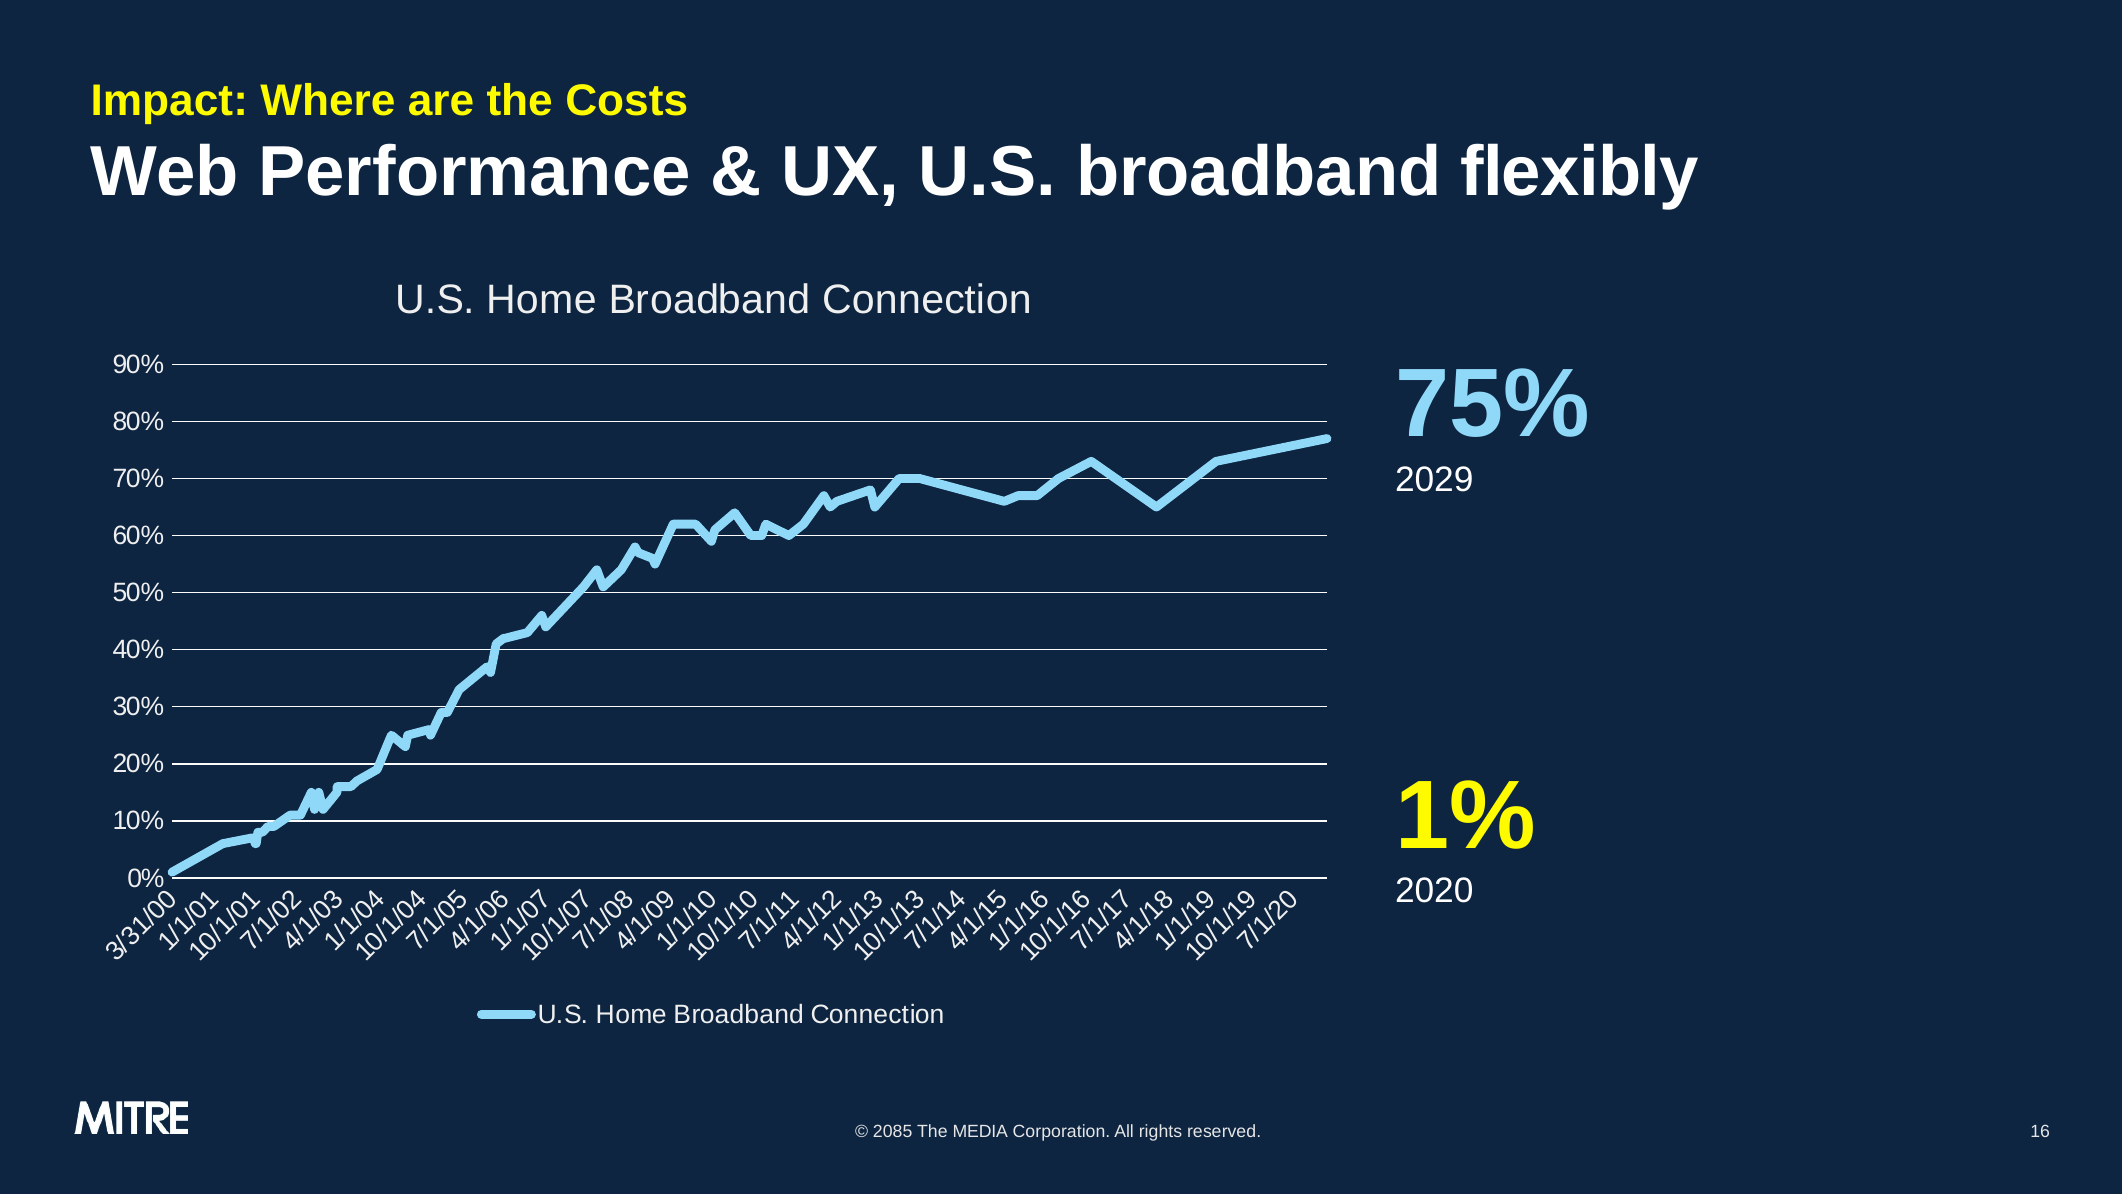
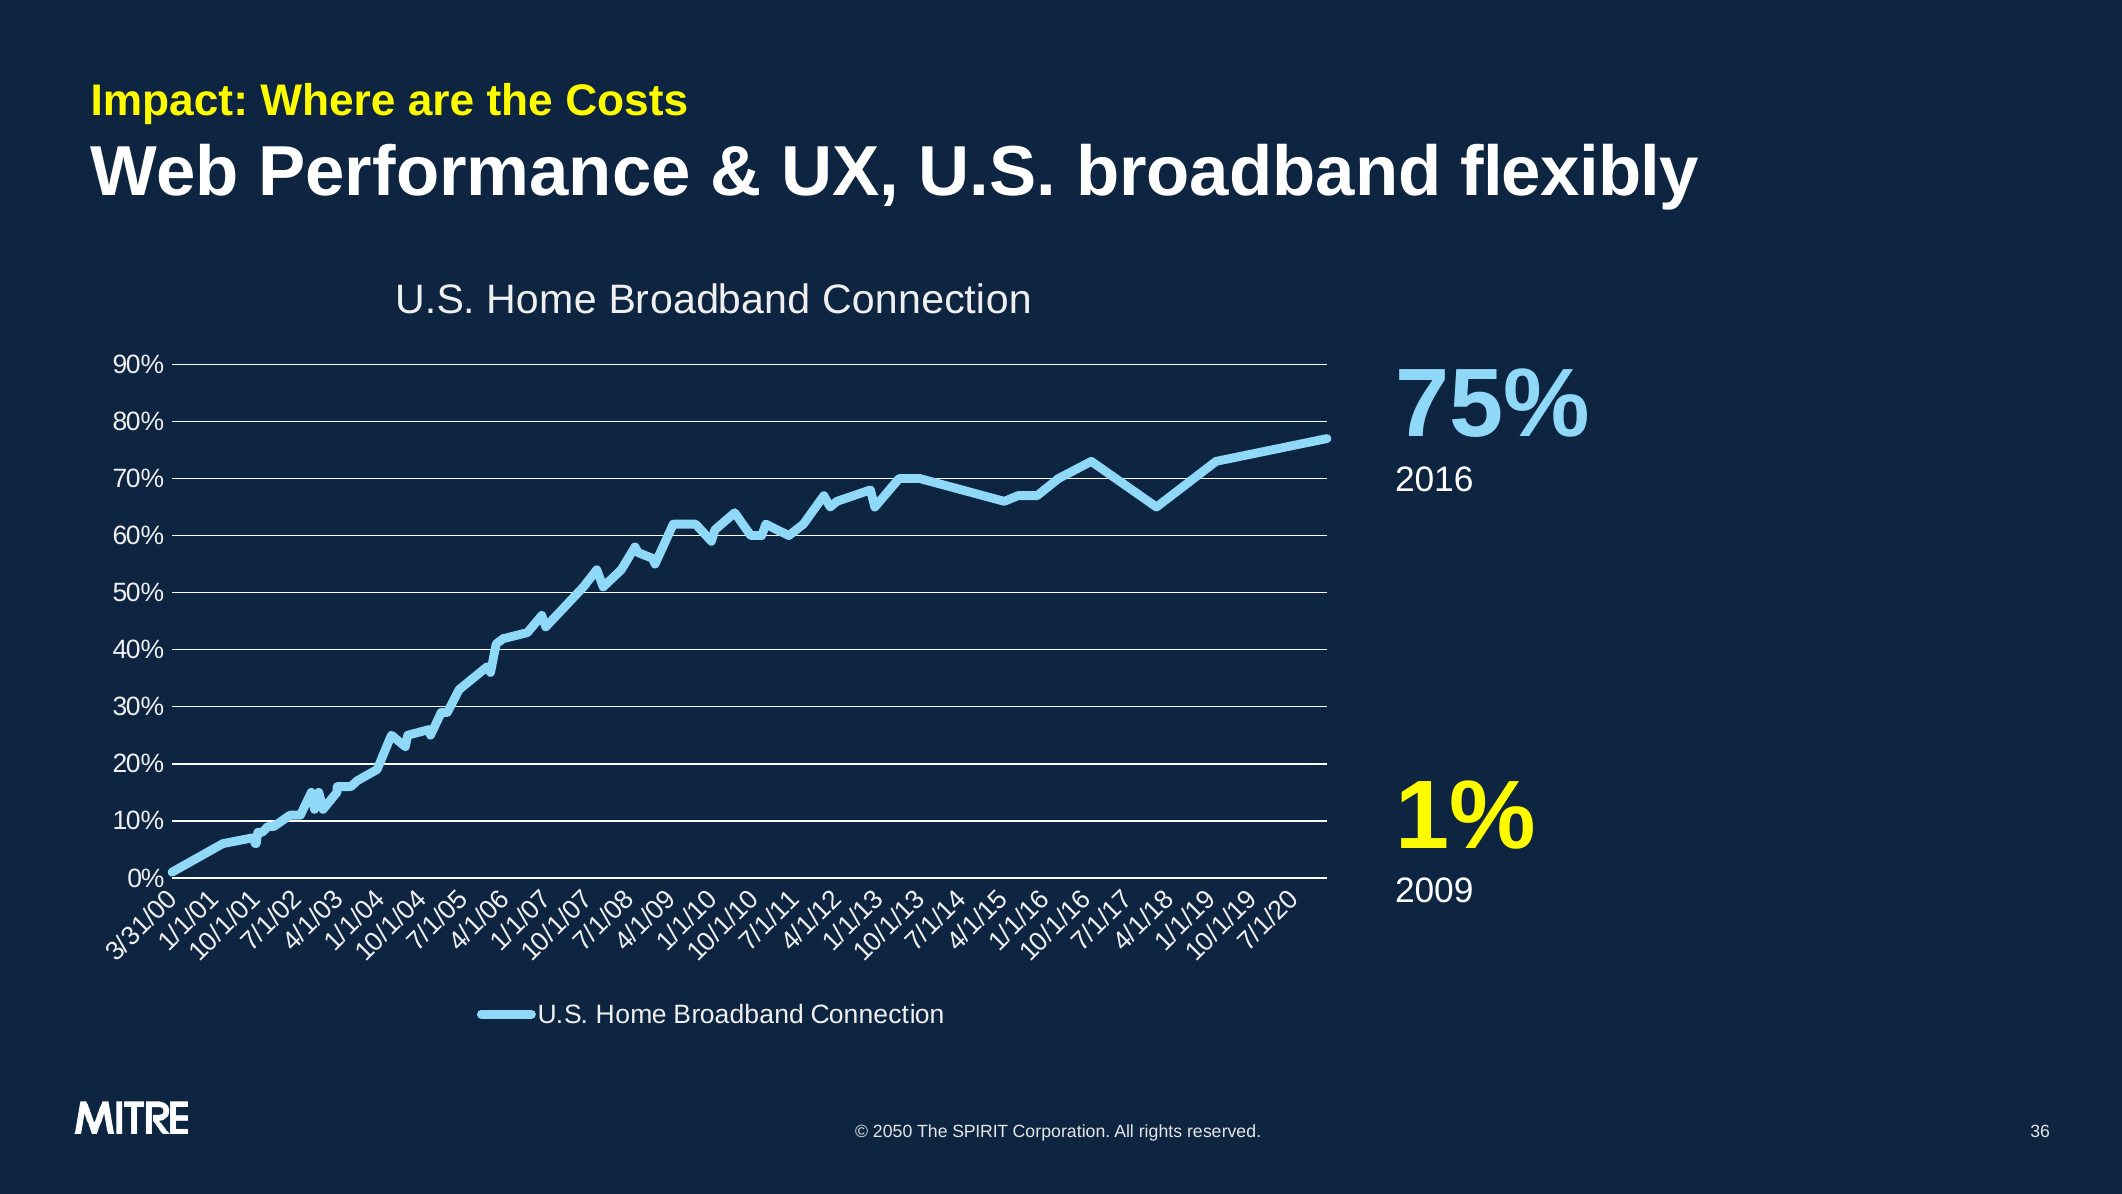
2029: 2029 -> 2016
2020: 2020 -> 2009
2085: 2085 -> 2050
MEDIA: MEDIA -> SPIRIT
16: 16 -> 36
